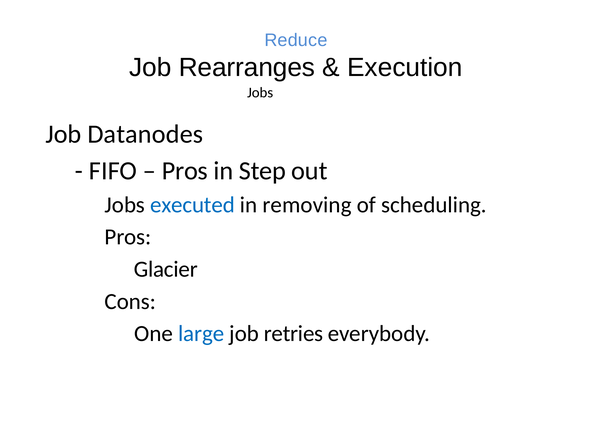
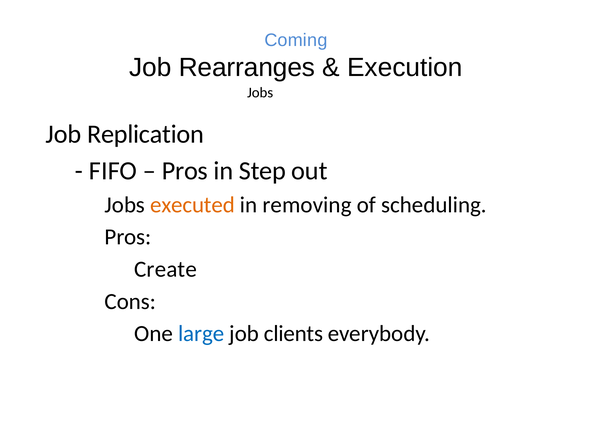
Reduce: Reduce -> Coming
Datanodes: Datanodes -> Replication
executed colour: blue -> orange
Glacier: Glacier -> Create
retries: retries -> clients
